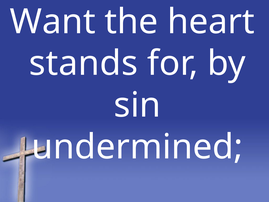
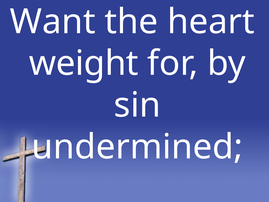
stands: stands -> weight
